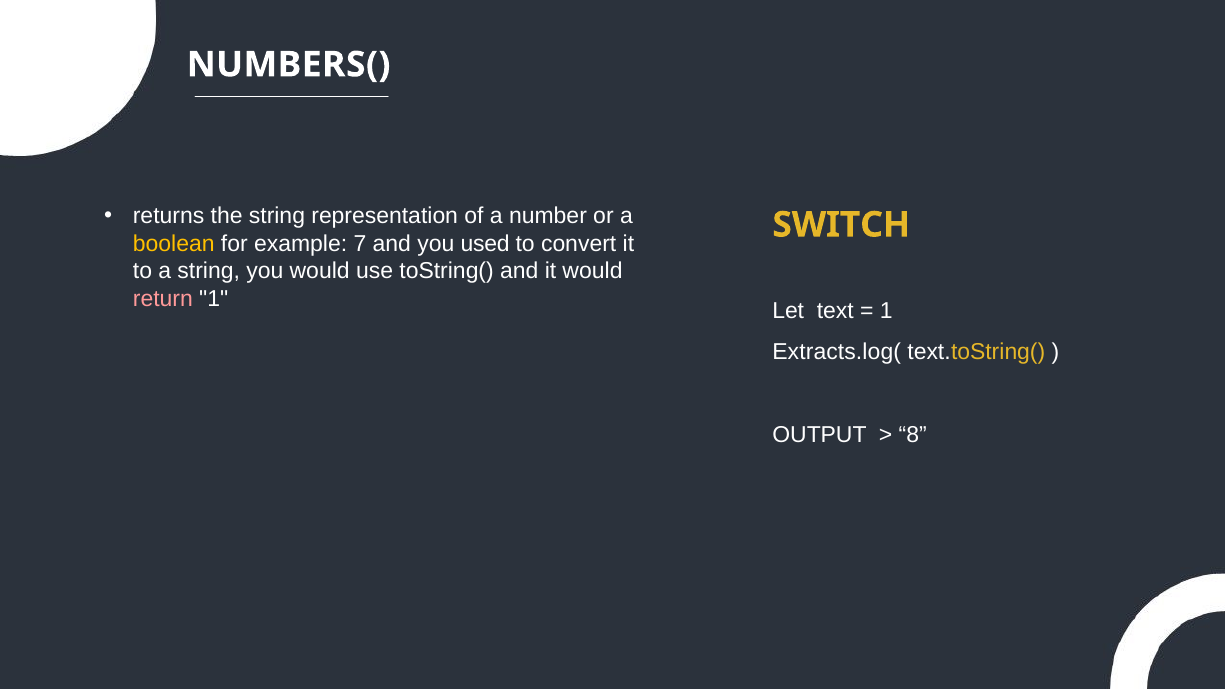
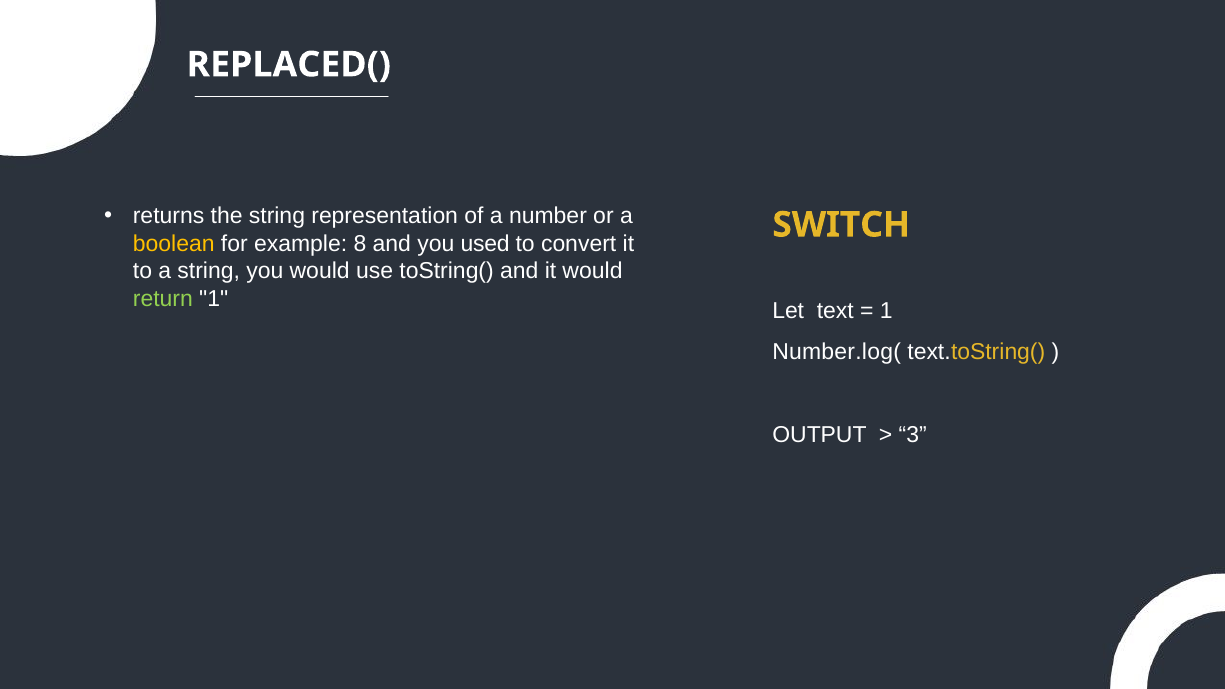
NUMBERS(: NUMBERS( -> REPLACED(
7: 7 -> 8
return colour: pink -> light green
Extracts.log(: Extracts.log( -> Number.log(
8: 8 -> 3
